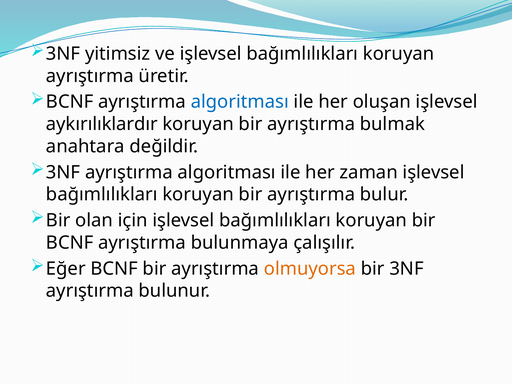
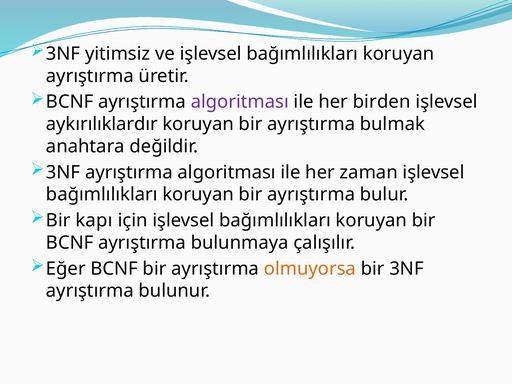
algoritması at (240, 102) colour: blue -> purple
oluşan: oluşan -> birden
olan: olan -> kapı
